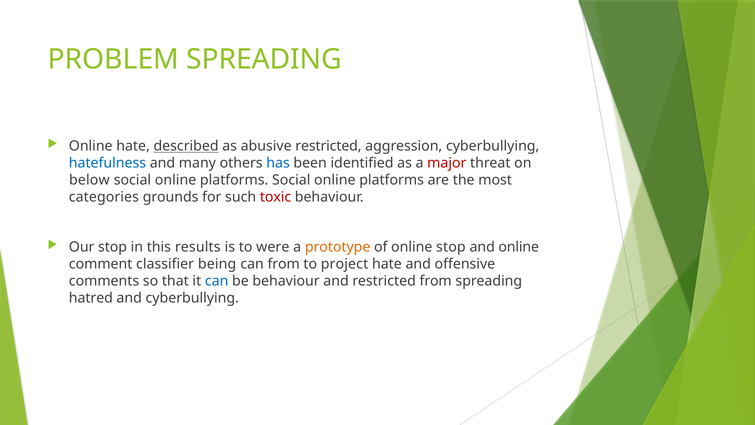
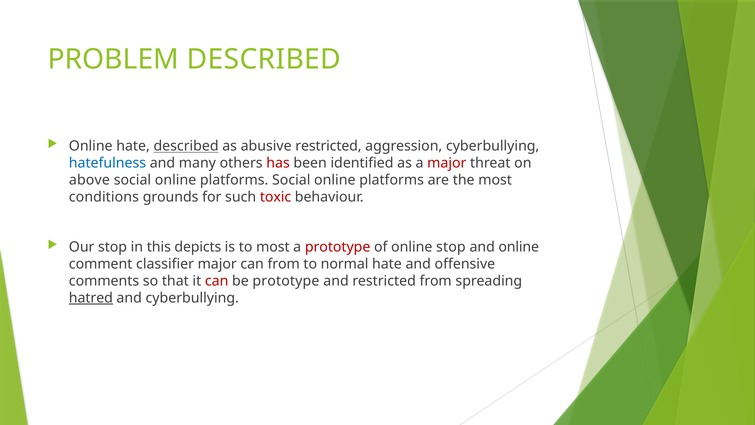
PROBLEM SPREADING: SPREADING -> DESCRIBED
has colour: blue -> red
below: below -> above
categories: categories -> conditions
results: results -> depicts
to were: were -> most
prototype at (338, 247) colour: orange -> red
classifier being: being -> major
project: project -> normal
can at (217, 281) colour: blue -> red
be behaviour: behaviour -> prototype
hatred underline: none -> present
